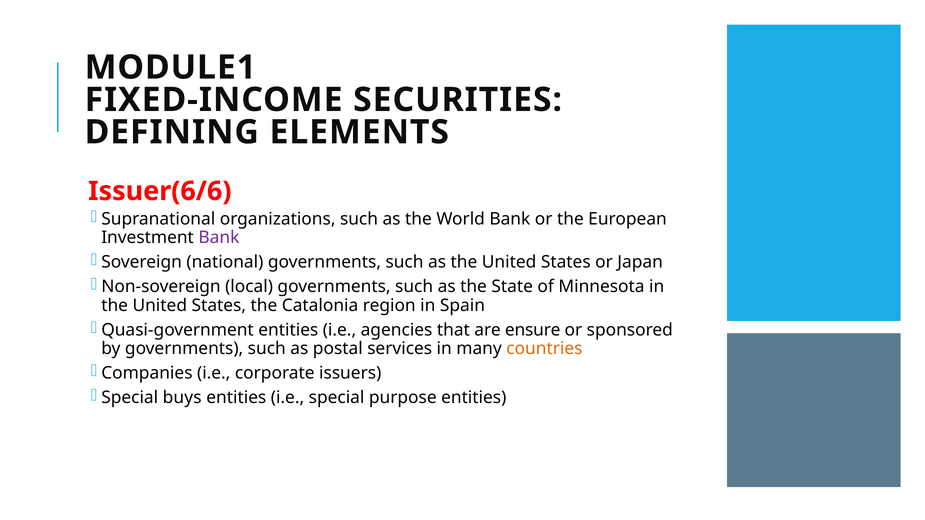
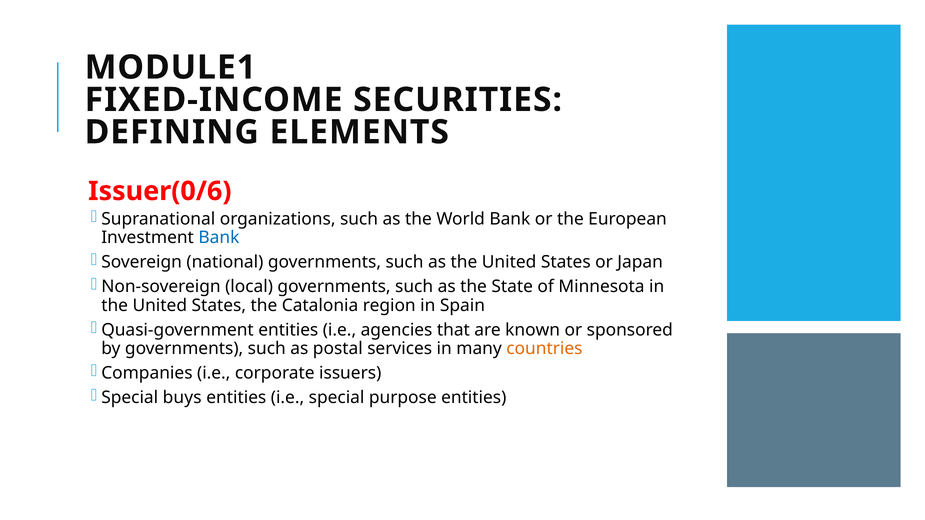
Issuer(6/6: Issuer(6/6 -> Issuer(0/6
Bank at (219, 238) colour: purple -> blue
ensure: ensure -> known
